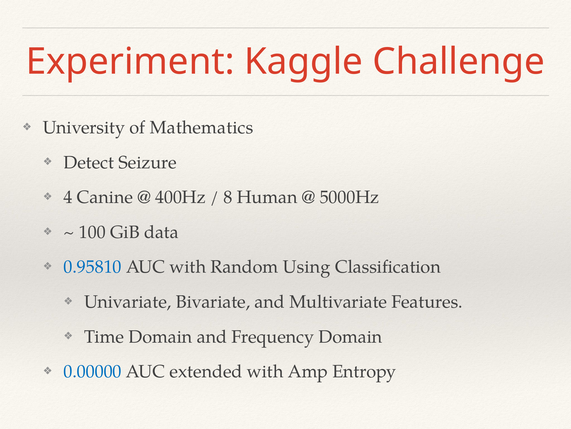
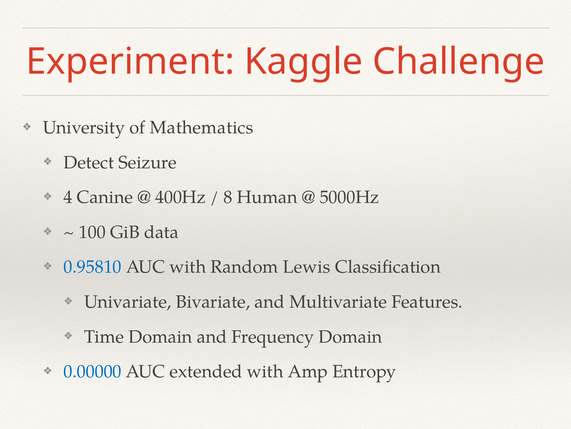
Using: Using -> Lewis
